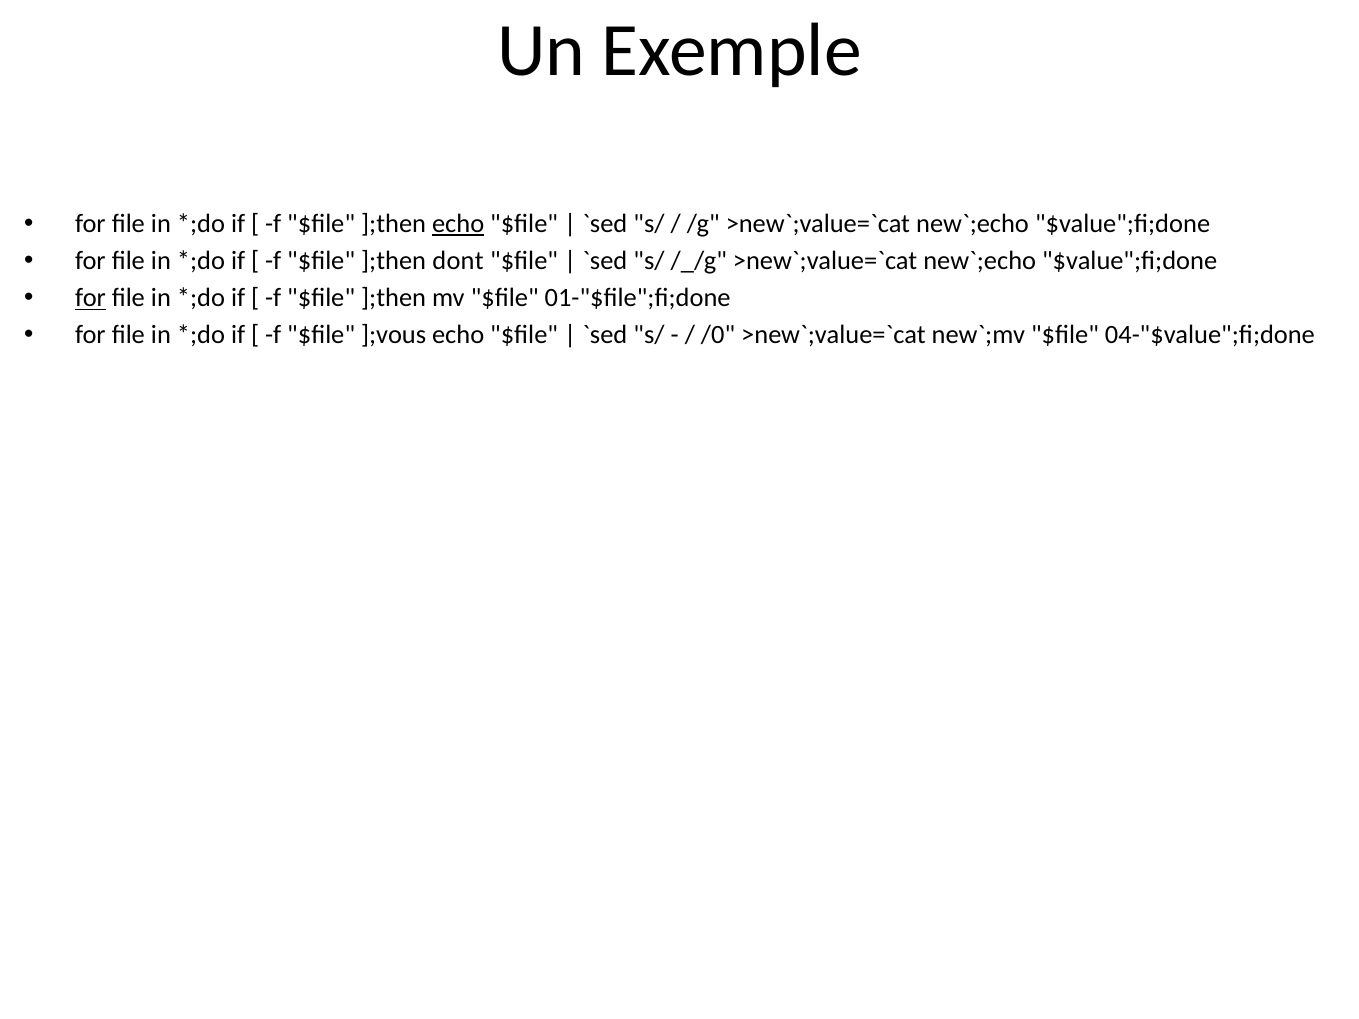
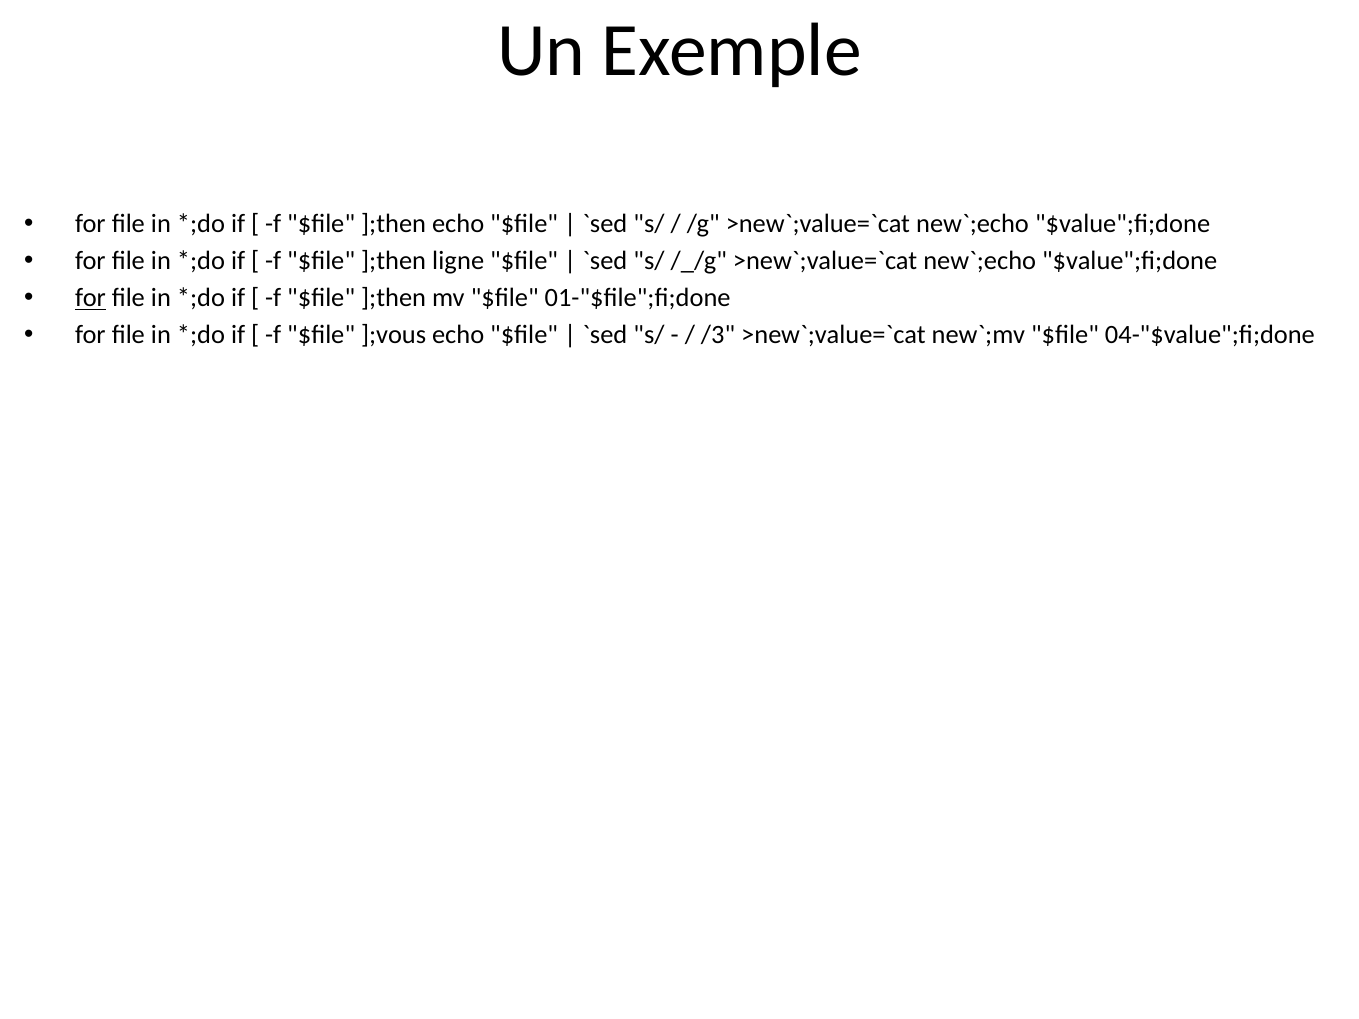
echo at (458, 224) underline: present -> none
dont: dont -> ligne
/0: /0 -> /3
